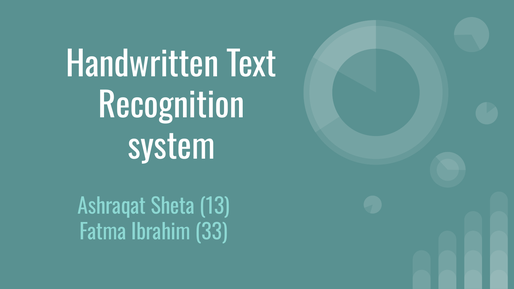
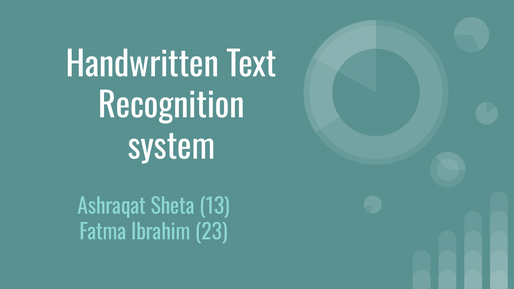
33: 33 -> 23
